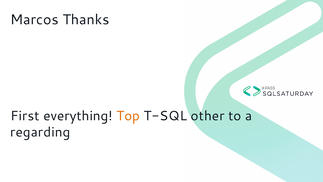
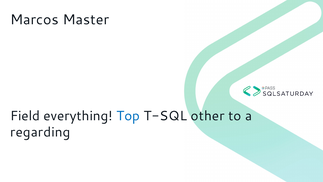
Thanks: Thanks -> Master
First: First -> Field
Top colour: orange -> blue
